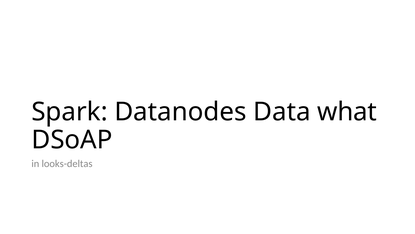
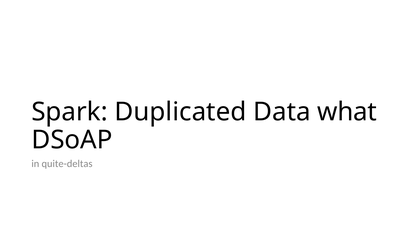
Datanodes: Datanodes -> Duplicated
looks-deltas: looks-deltas -> quite-deltas
